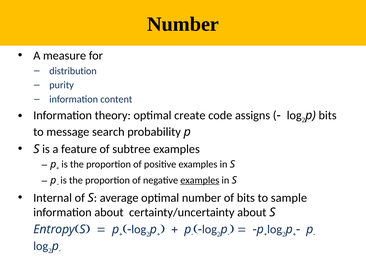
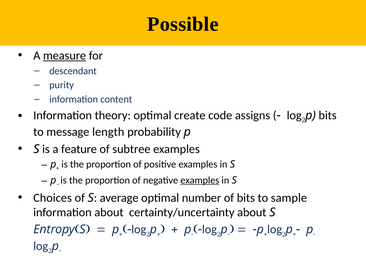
Number at (183, 24): Number -> Possible
measure underline: none -> present
distribution: distribution -> descendant
search: search -> length
Internal: Internal -> Choices
